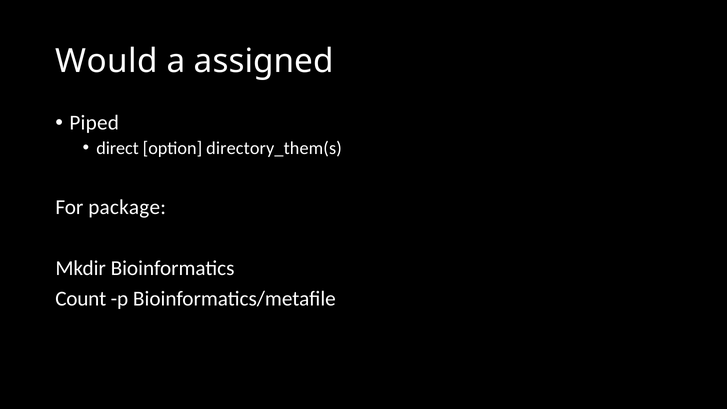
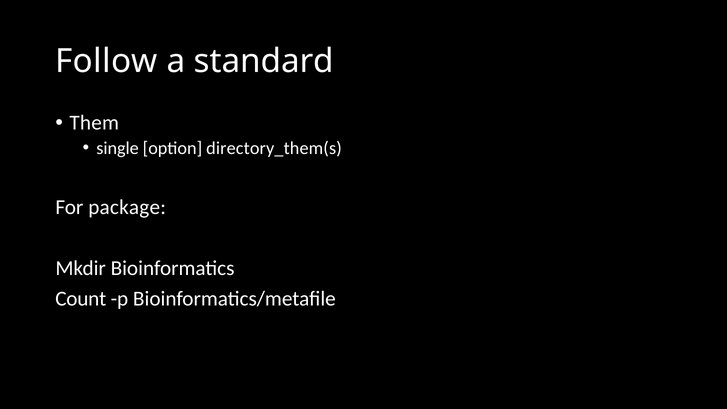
Would: Would -> Follow
assigned: assigned -> standard
Piped: Piped -> Them
direct: direct -> single
